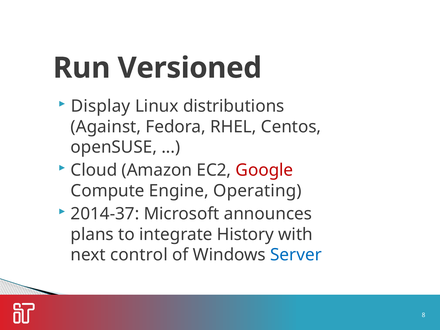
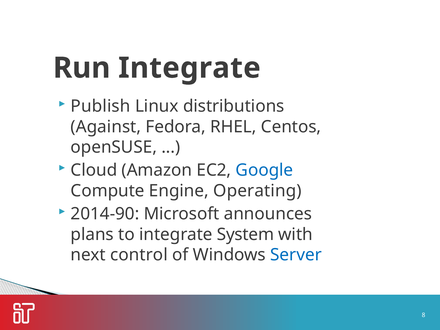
Run Versioned: Versioned -> Integrate
Display: Display -> Publish
Google colour: red -> blue
2014-37: 2014-37 -> 2014-90
History: History -> System
